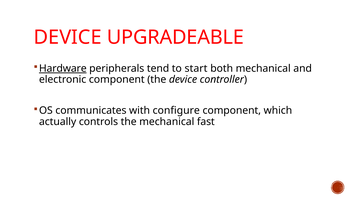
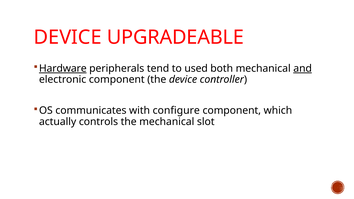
start: start -> used
and underline: none -> present
fast: fast -> slot
